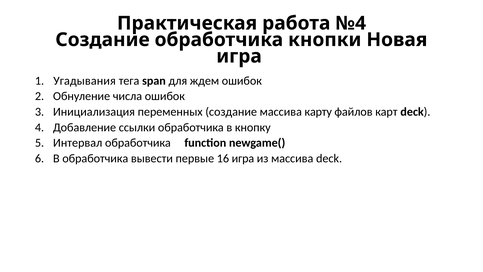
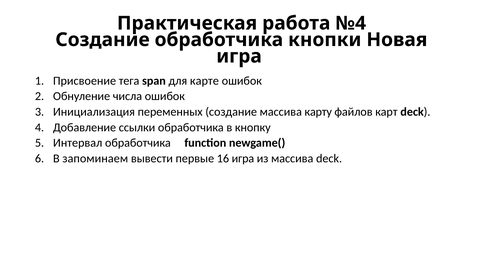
Угадывания: Угадывания -> Присвоение
ждем: ждем -> карте
В обработчика: обработчика -> запоминаем
